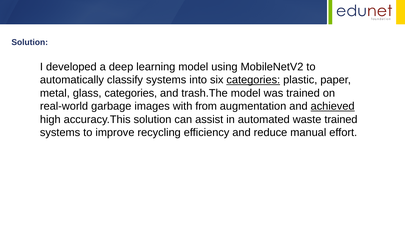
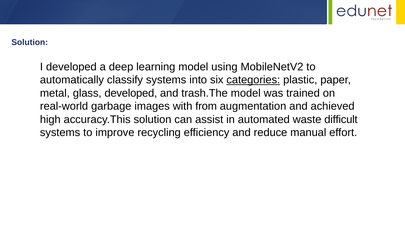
glass categories: categories -> developed
achieved underline: present -> none
waste trained: trained -> difficult
